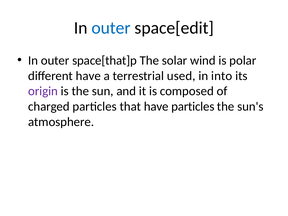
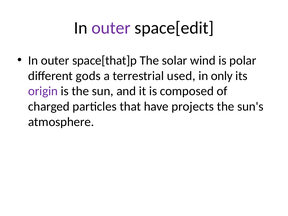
outer at (111, 28) colour: blue -> purple
different have: have -> gods
into: into -> only
have particles: particles -> projects
